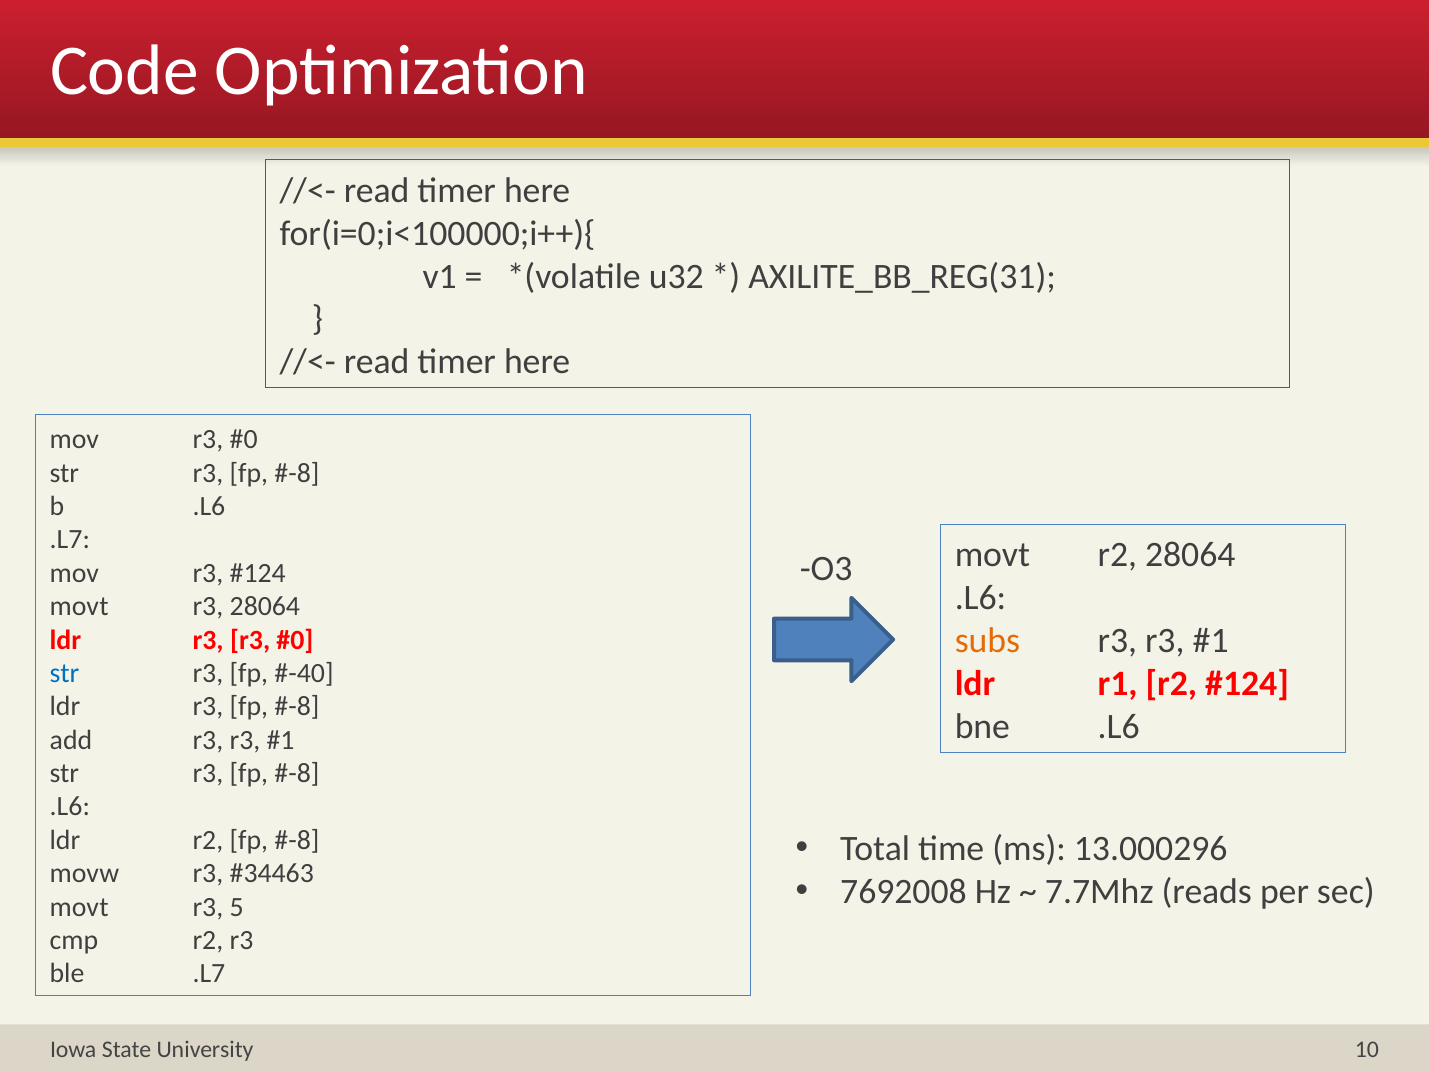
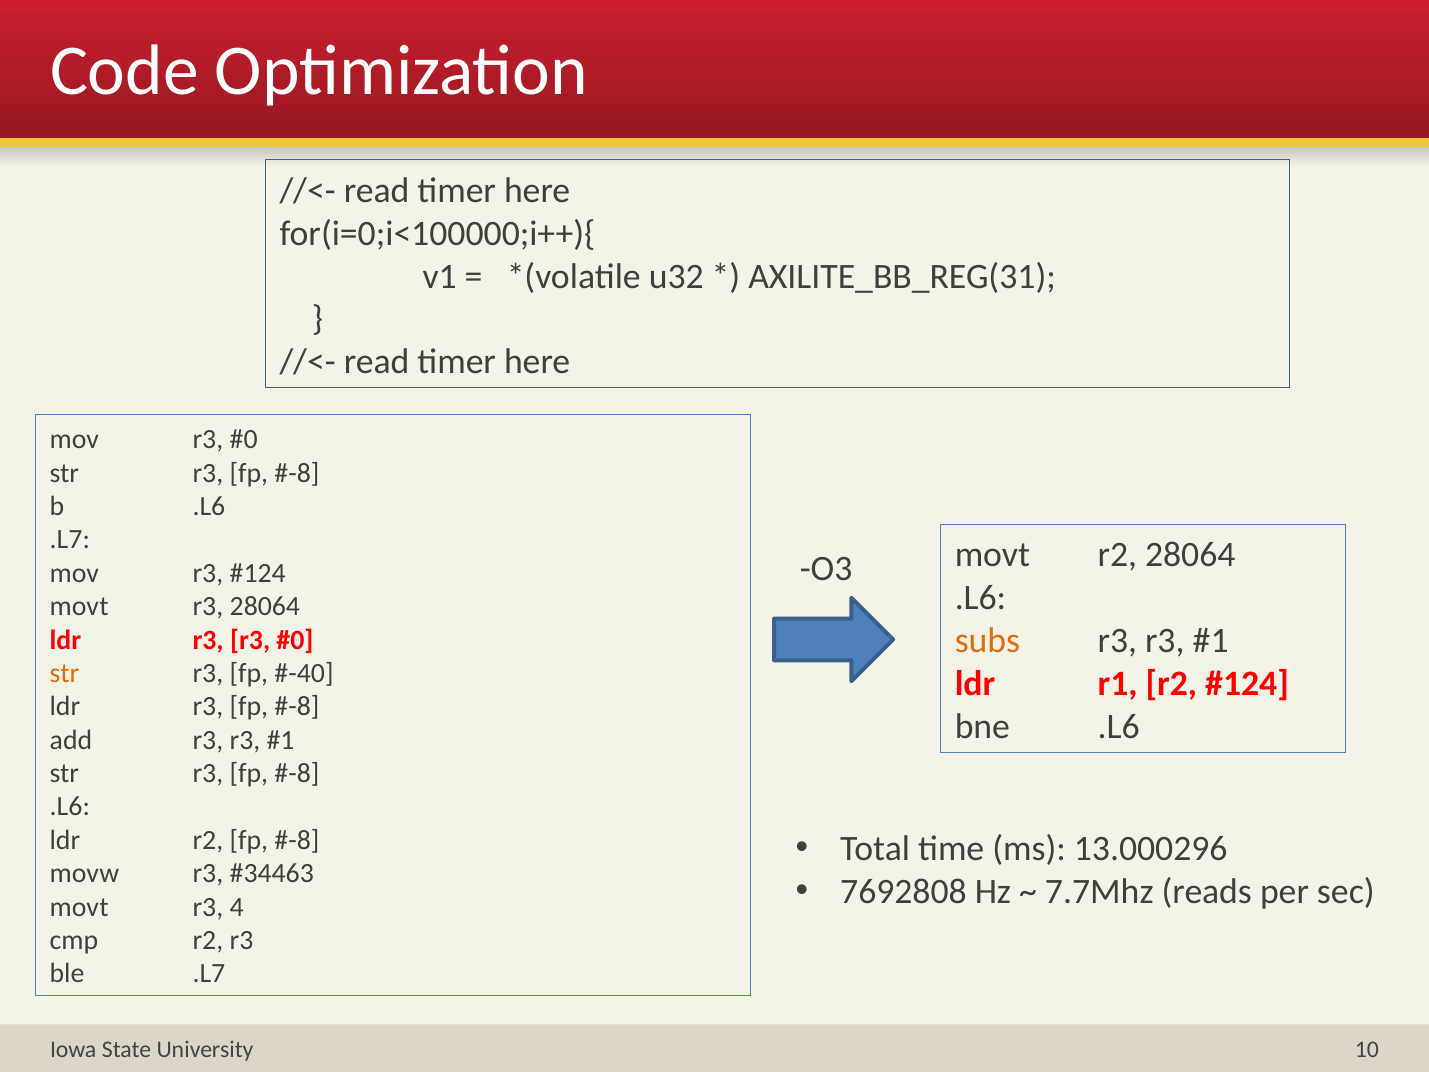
str at (65, 673) colour: blue -> orange
7692008: 7692008 -> 7692808
5: 5 -> 4
